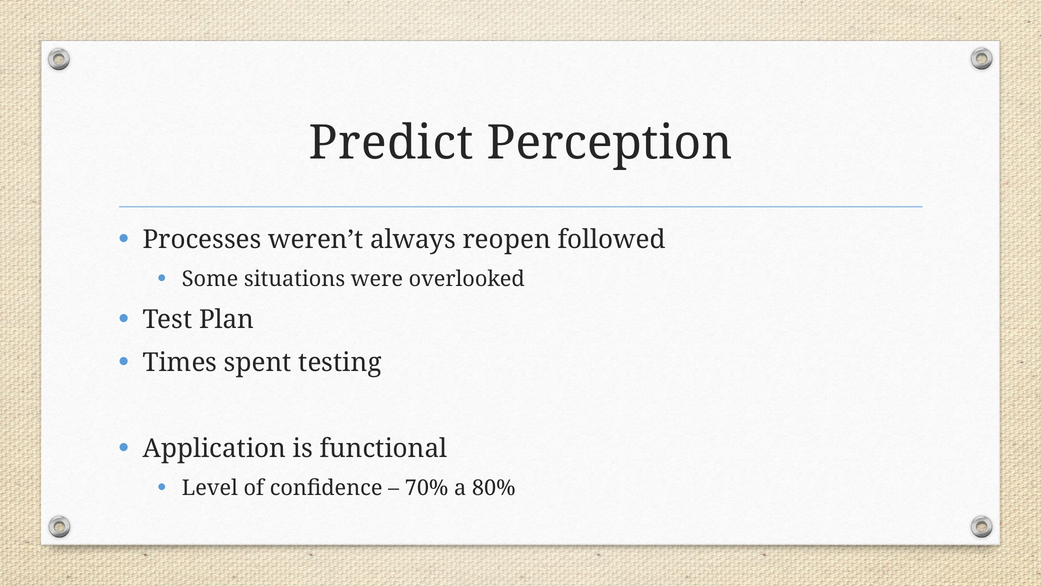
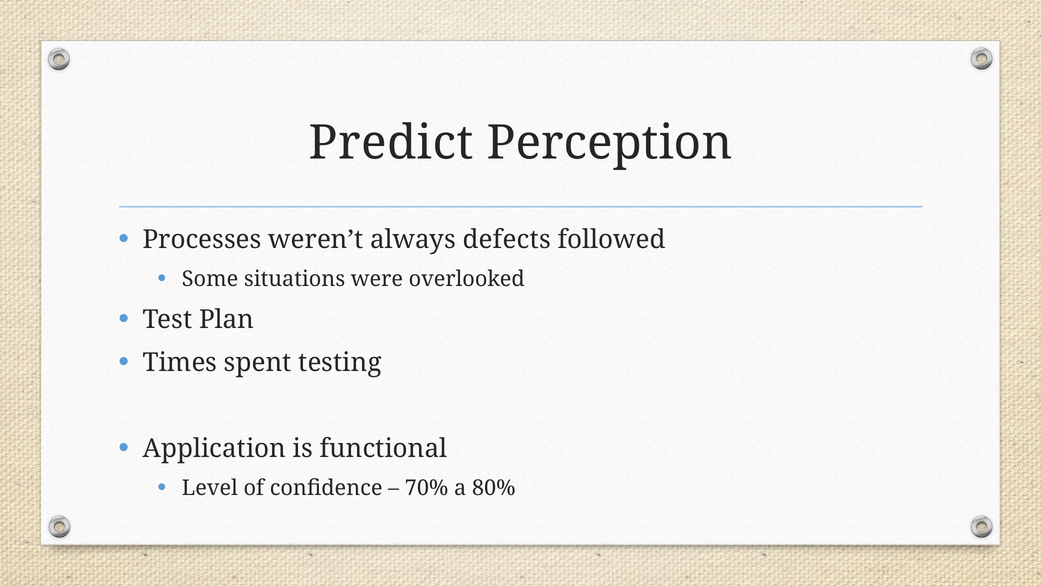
reopen: reopen -> defects
